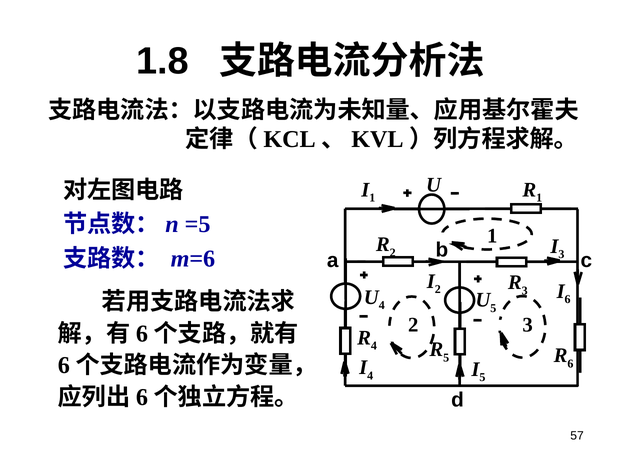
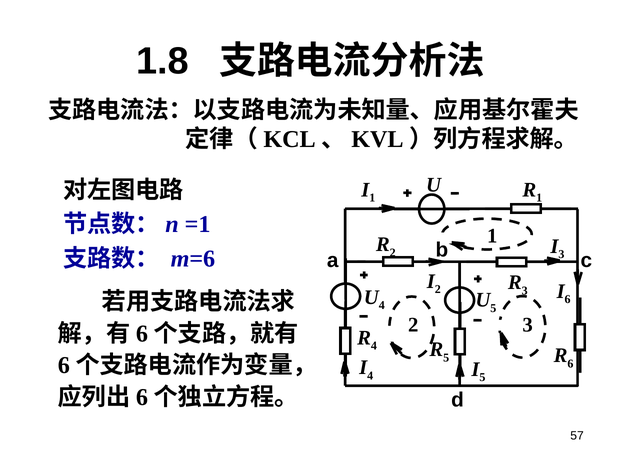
=5: =5 -> =1
